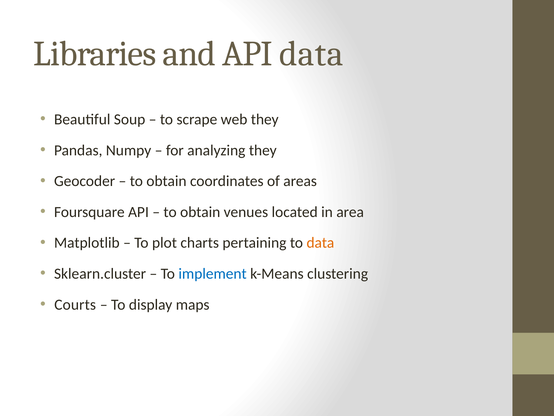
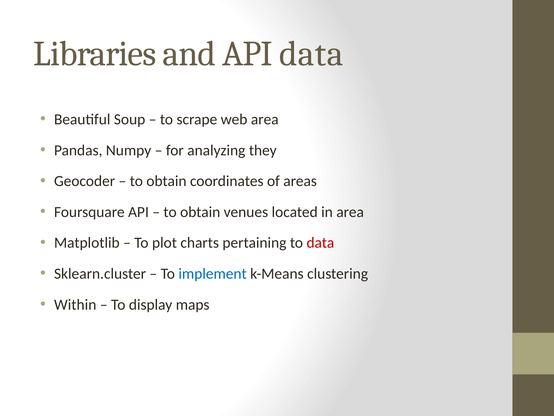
web they: they -> area
data at (320, 243) colour: orange -> red
Courts: Courts -> Within
